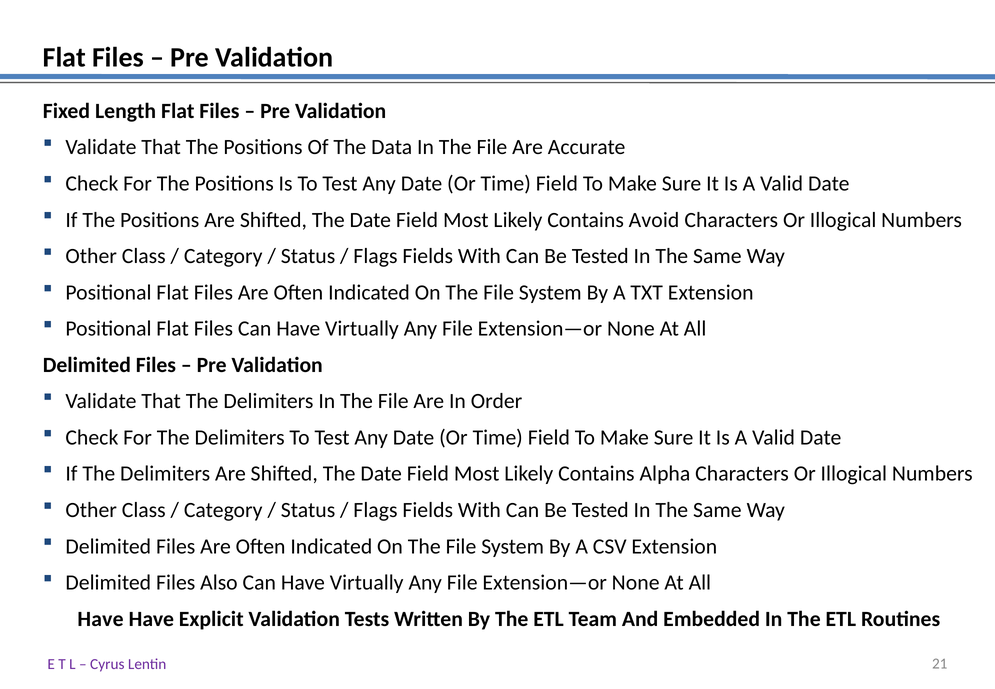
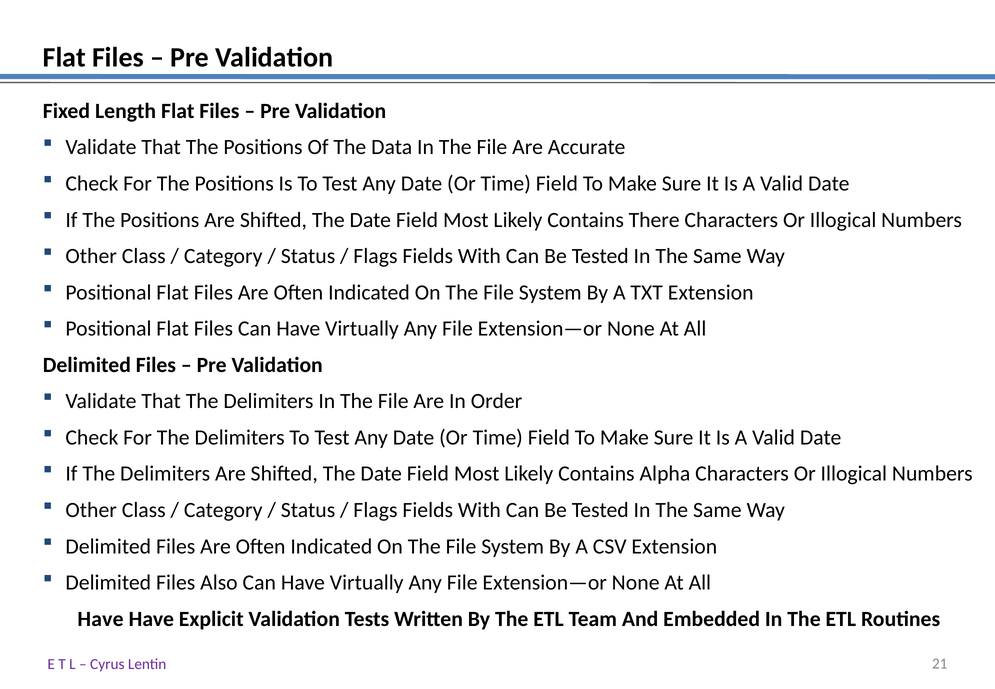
Avoid: Avoid -> There
